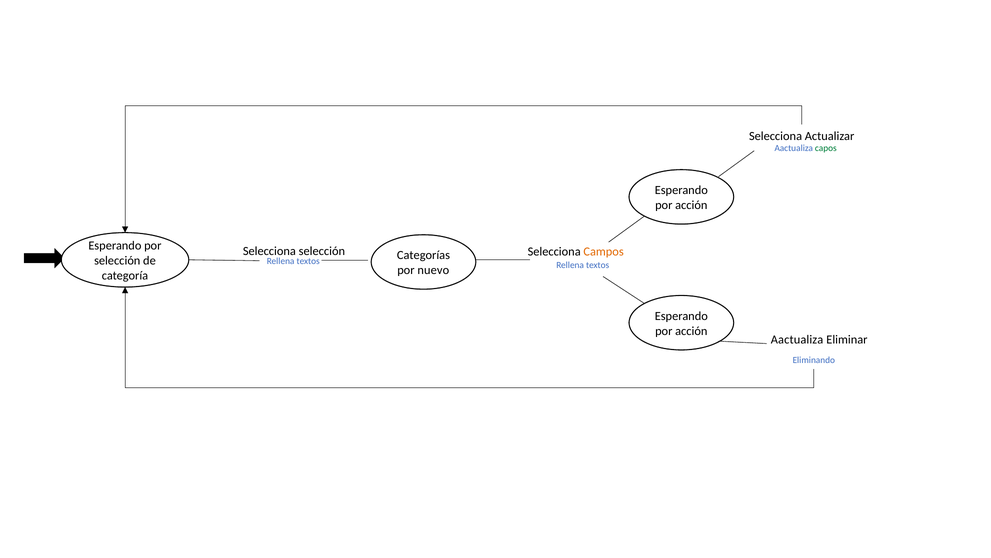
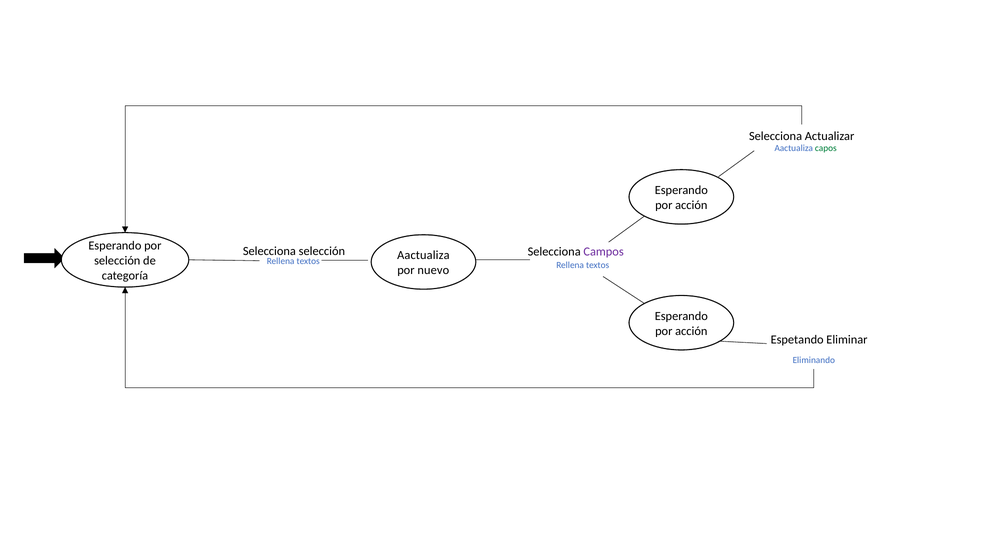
Campos colour: orange -> purple
Categorías at (423, 255): Categorías -> Aactualiza
Aactualiza at (797, 339): Aactualiza -> Espetando
